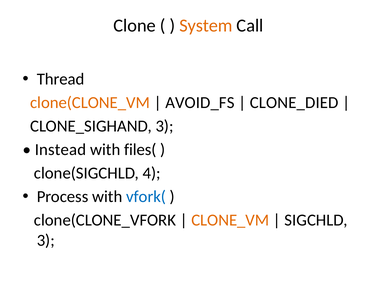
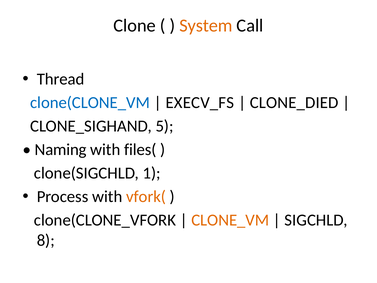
clone(CLONE_VM colour: orange -> blue
AVOID_FS: AVOID_FS -> EXECV_FS
CLONE_SIGHAND 3: 3 -> 5
Instead: Instead -> Naming
4: 4 -> 1
vfork( colour: blue -> orange
3 at (46, 240): 3 -> 8
